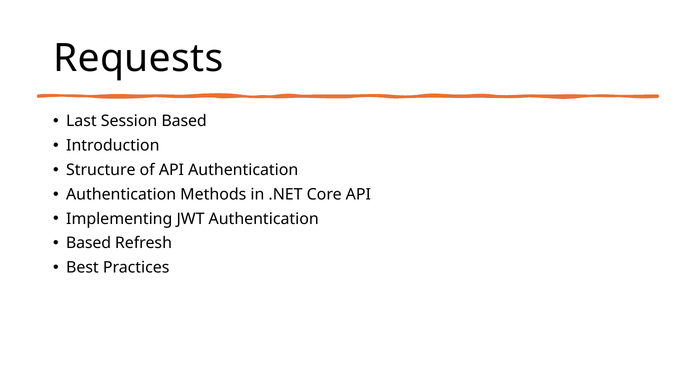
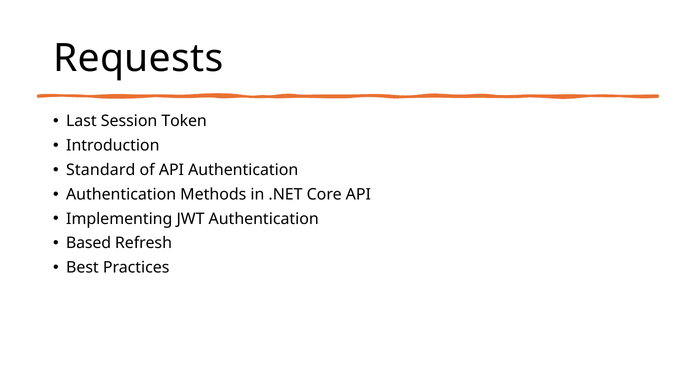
Session Based: Based -> Token
Structure: Structure -> Standard
